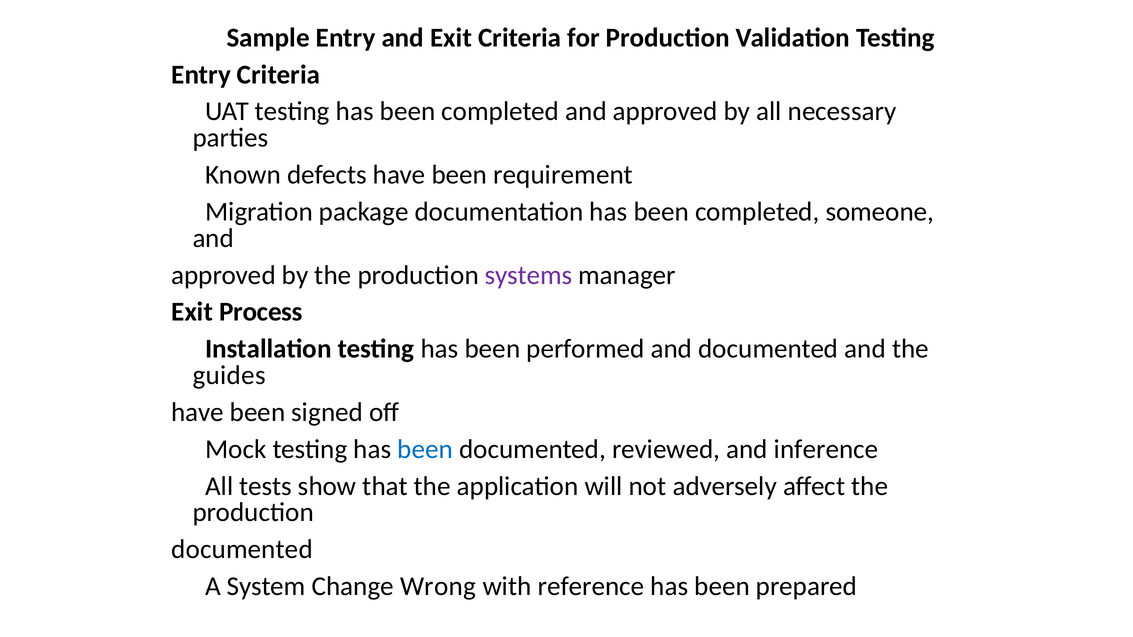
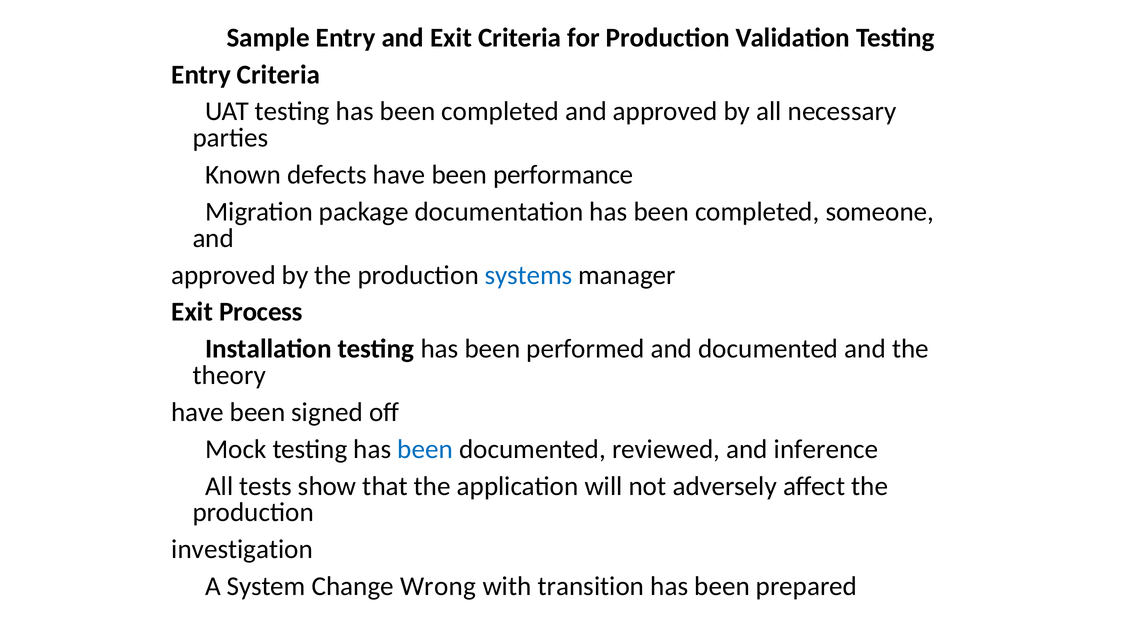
requirement: requirement -> performance
systems colour: purple -> blue
guides: guides -> theory
documented at (242, 550): documented -> investigation
reference: reference -> transition
